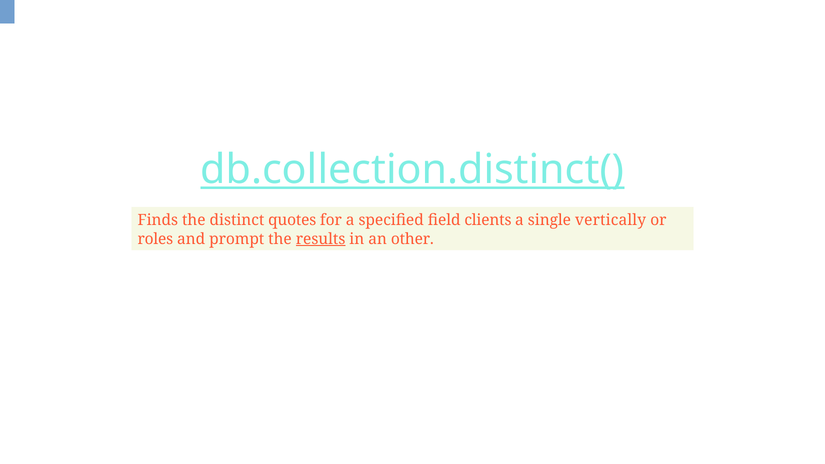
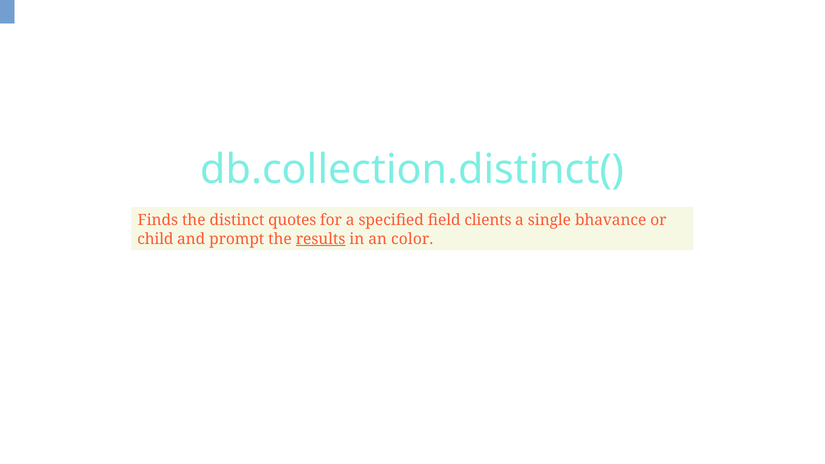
db.collection.distinct( underline: present -> none
vertically: vertically -> bhavance
roles: roles -> child
other: other -> color
